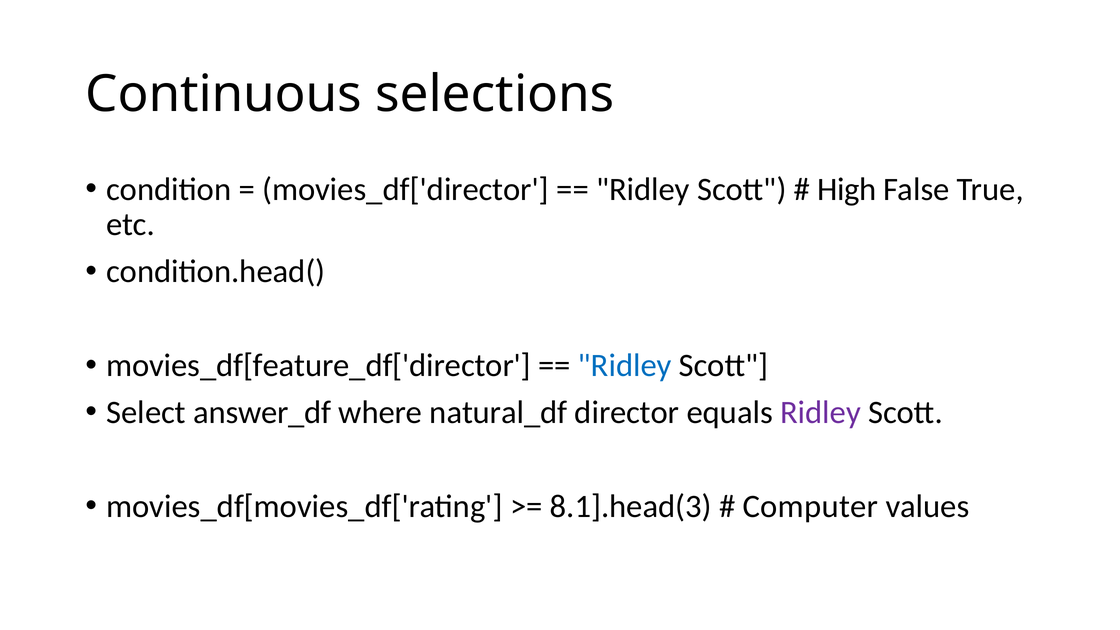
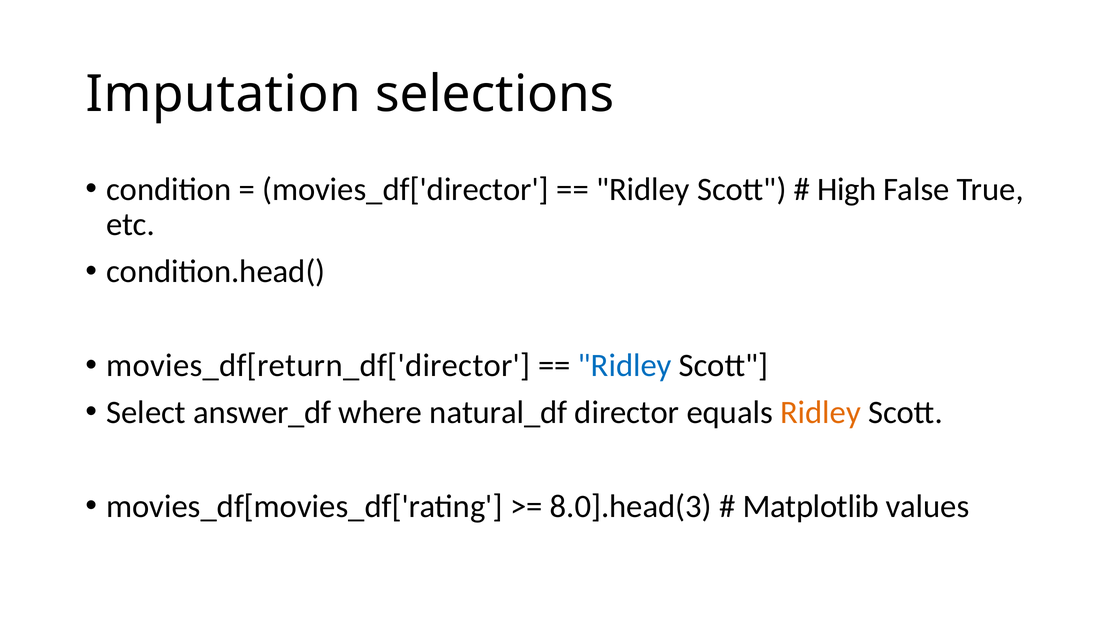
Continuous: Continuous -> Imputation
movies_df[feature_df['director: movies_df[feature_df['director -> movies_df[return_df['director
Ridley at (821, 412) colour: purple -> orange
8.1].head(3: 8.1].head(3 -> 8.0].head(3
Computer: Computer -> Matplotlib
